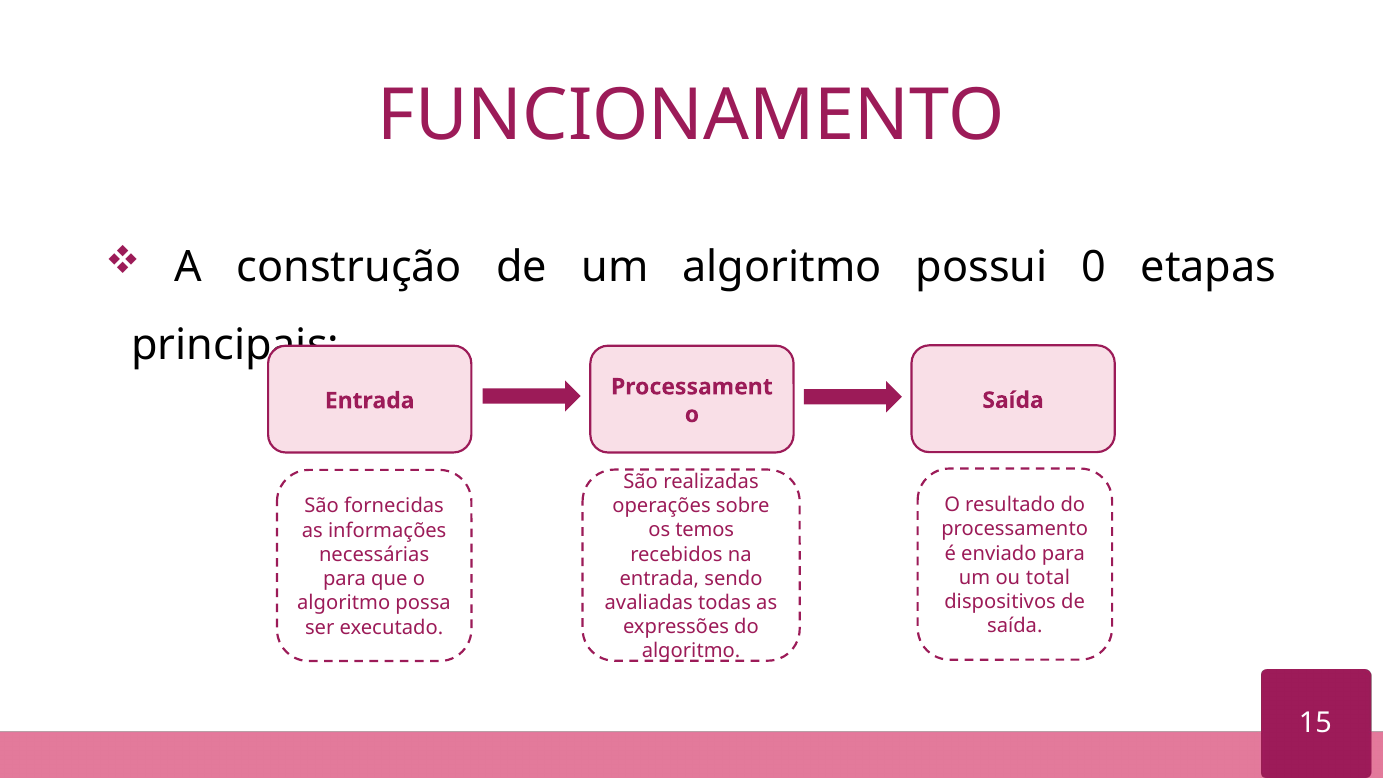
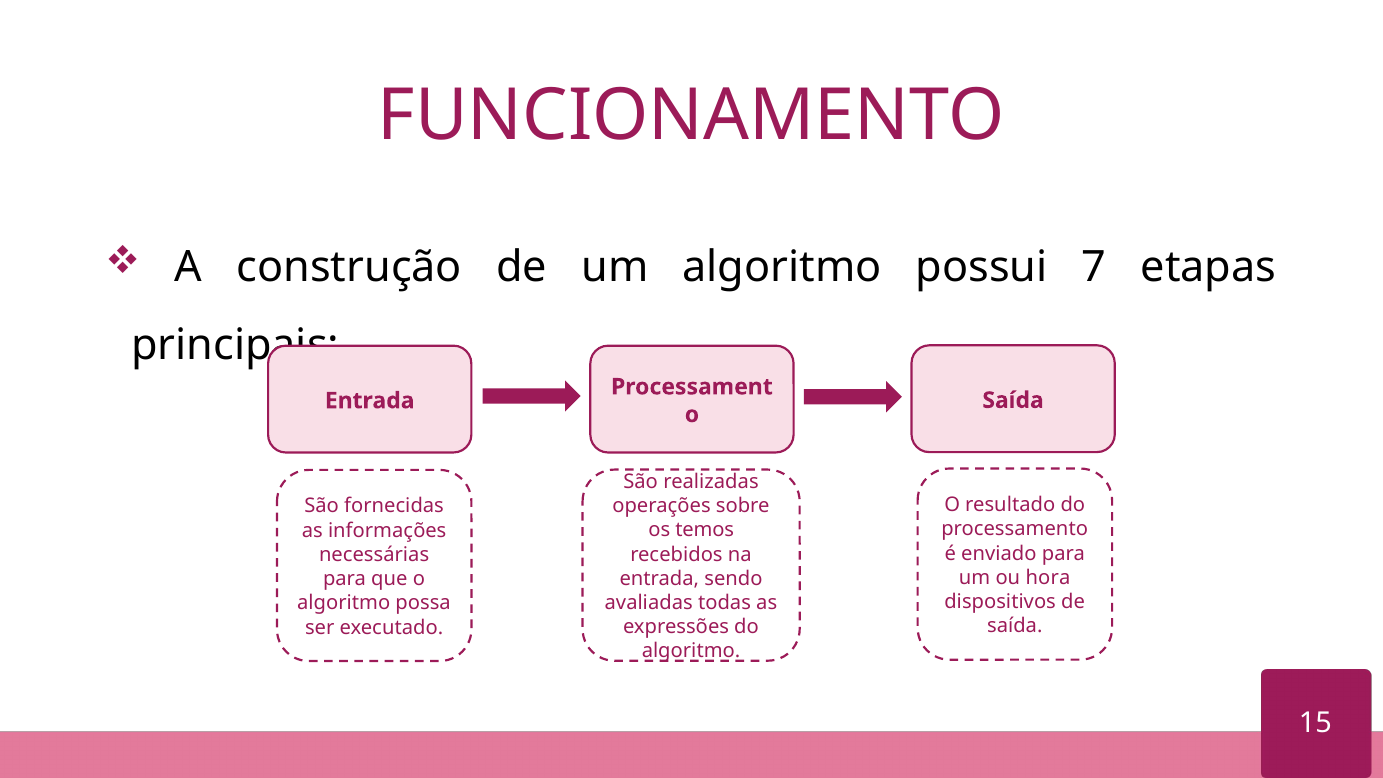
0: 0 -> 7
total: total -> hora
